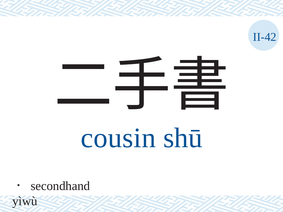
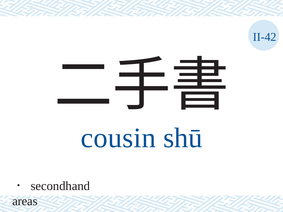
yìwù: yìwù -> areas
